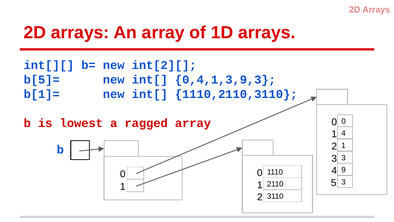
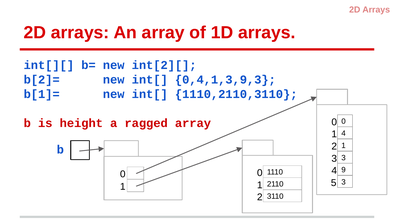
b[5]=: b[5]= -> b[2]=
lowest: lowest -> height
